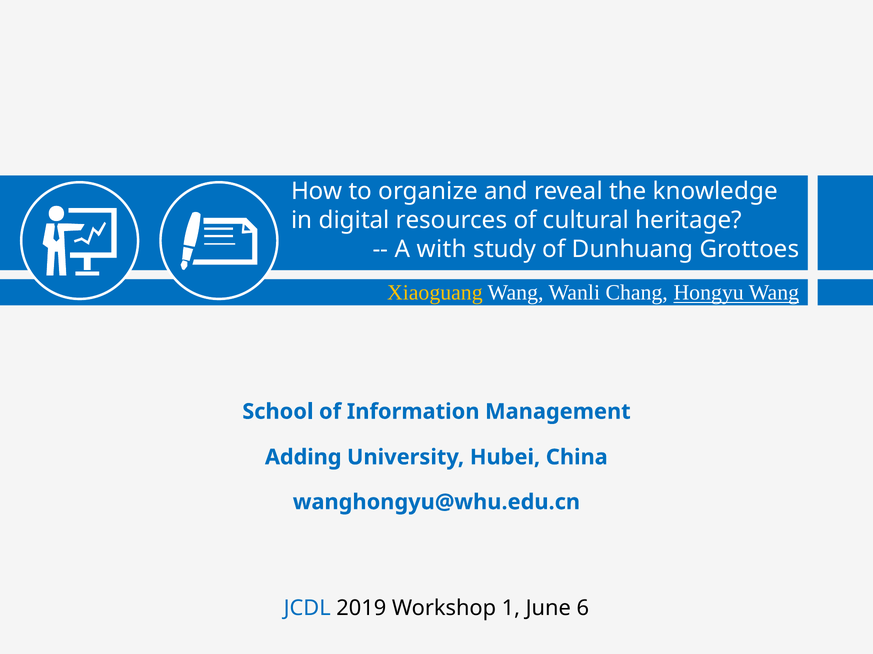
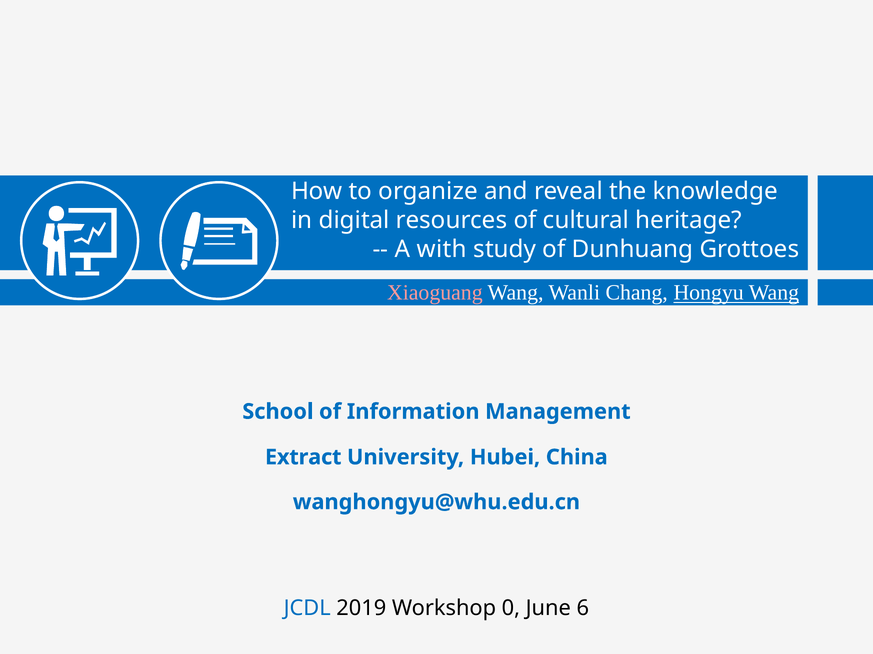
Xiaoguang colour: yellow -> pink
Adding: Adding -> Extract
1: 1 -> 0
